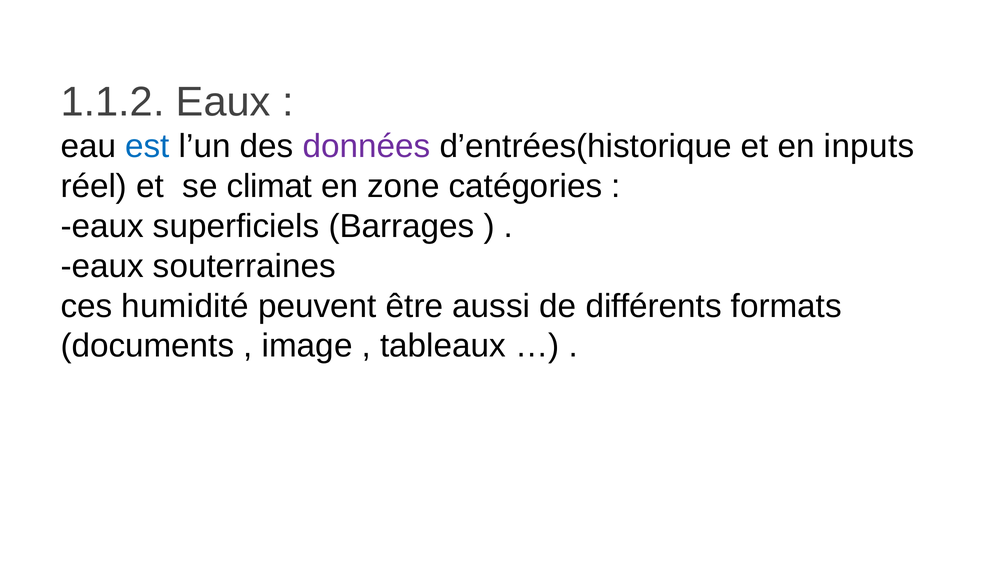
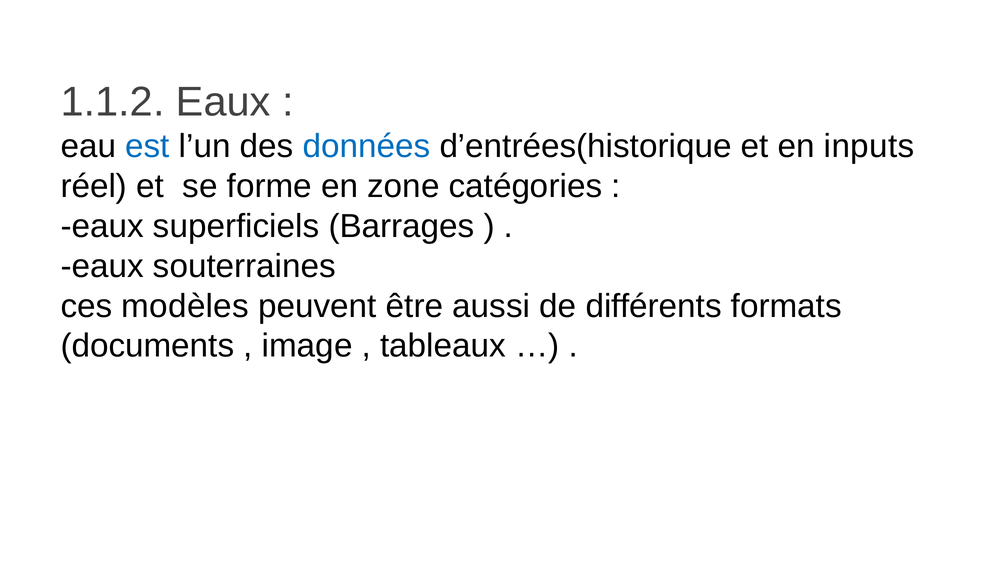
données colour: purple -> blue
climat: climat -> forme
humidité: humidité -> modèles
